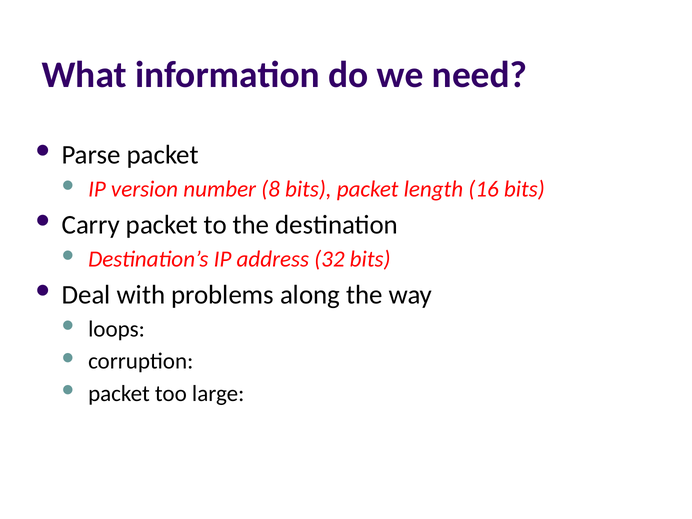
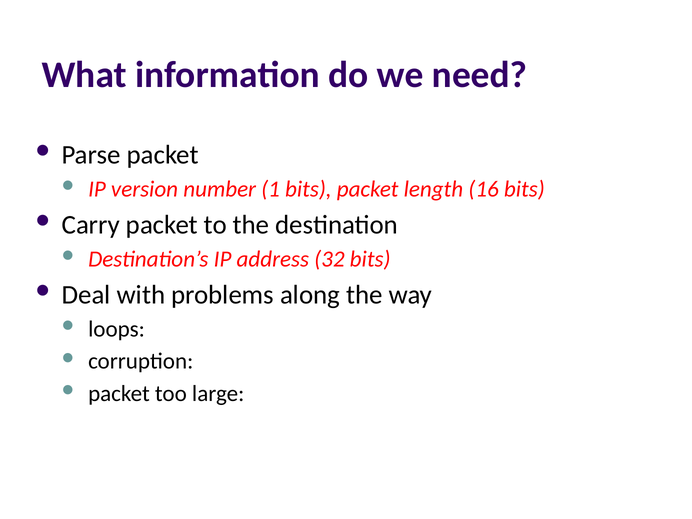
8: 8 -> 1
